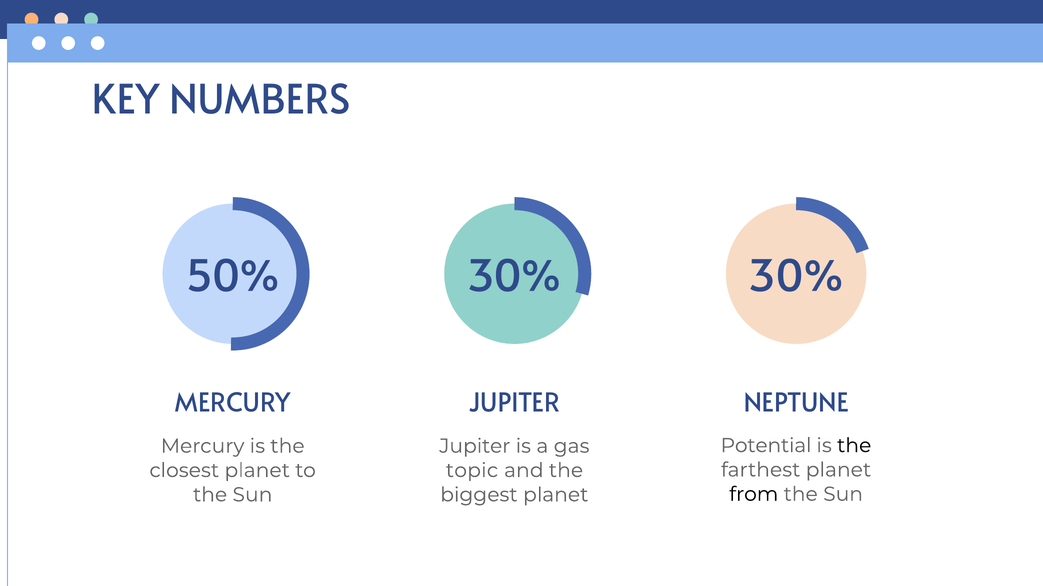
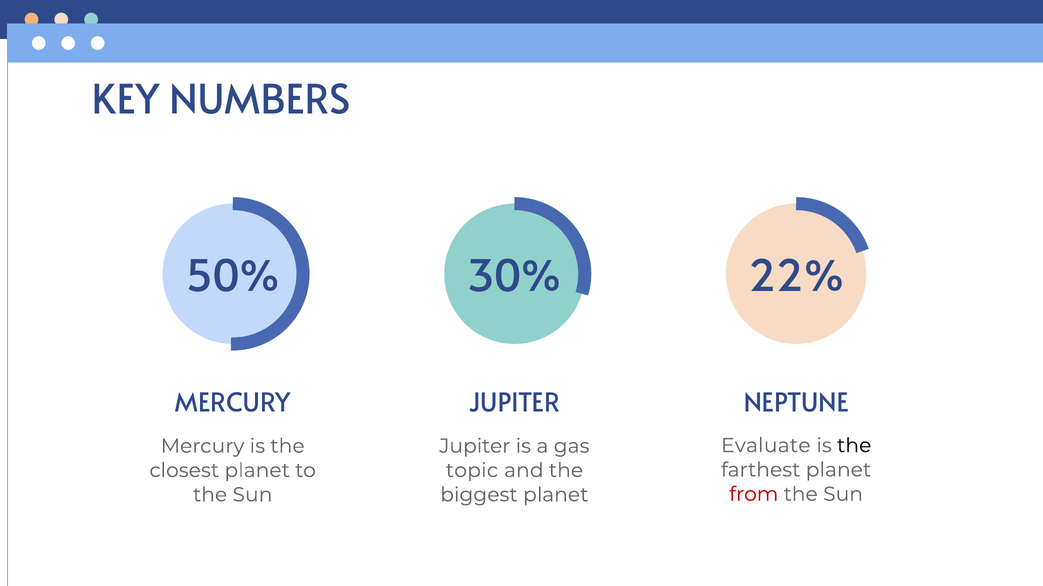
30% at (796, 277): 30% -> 22%
Potential: Potential -> Evaluate
from colour: black -> red
